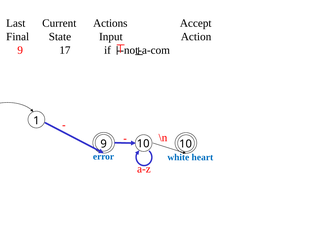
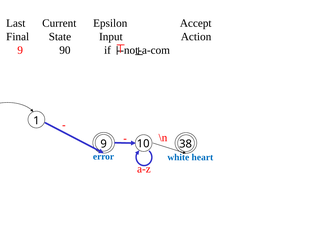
Actions: Actions -> Epsilon
17: 17 -> 90
10 at (186, 144): 10 -> 38
